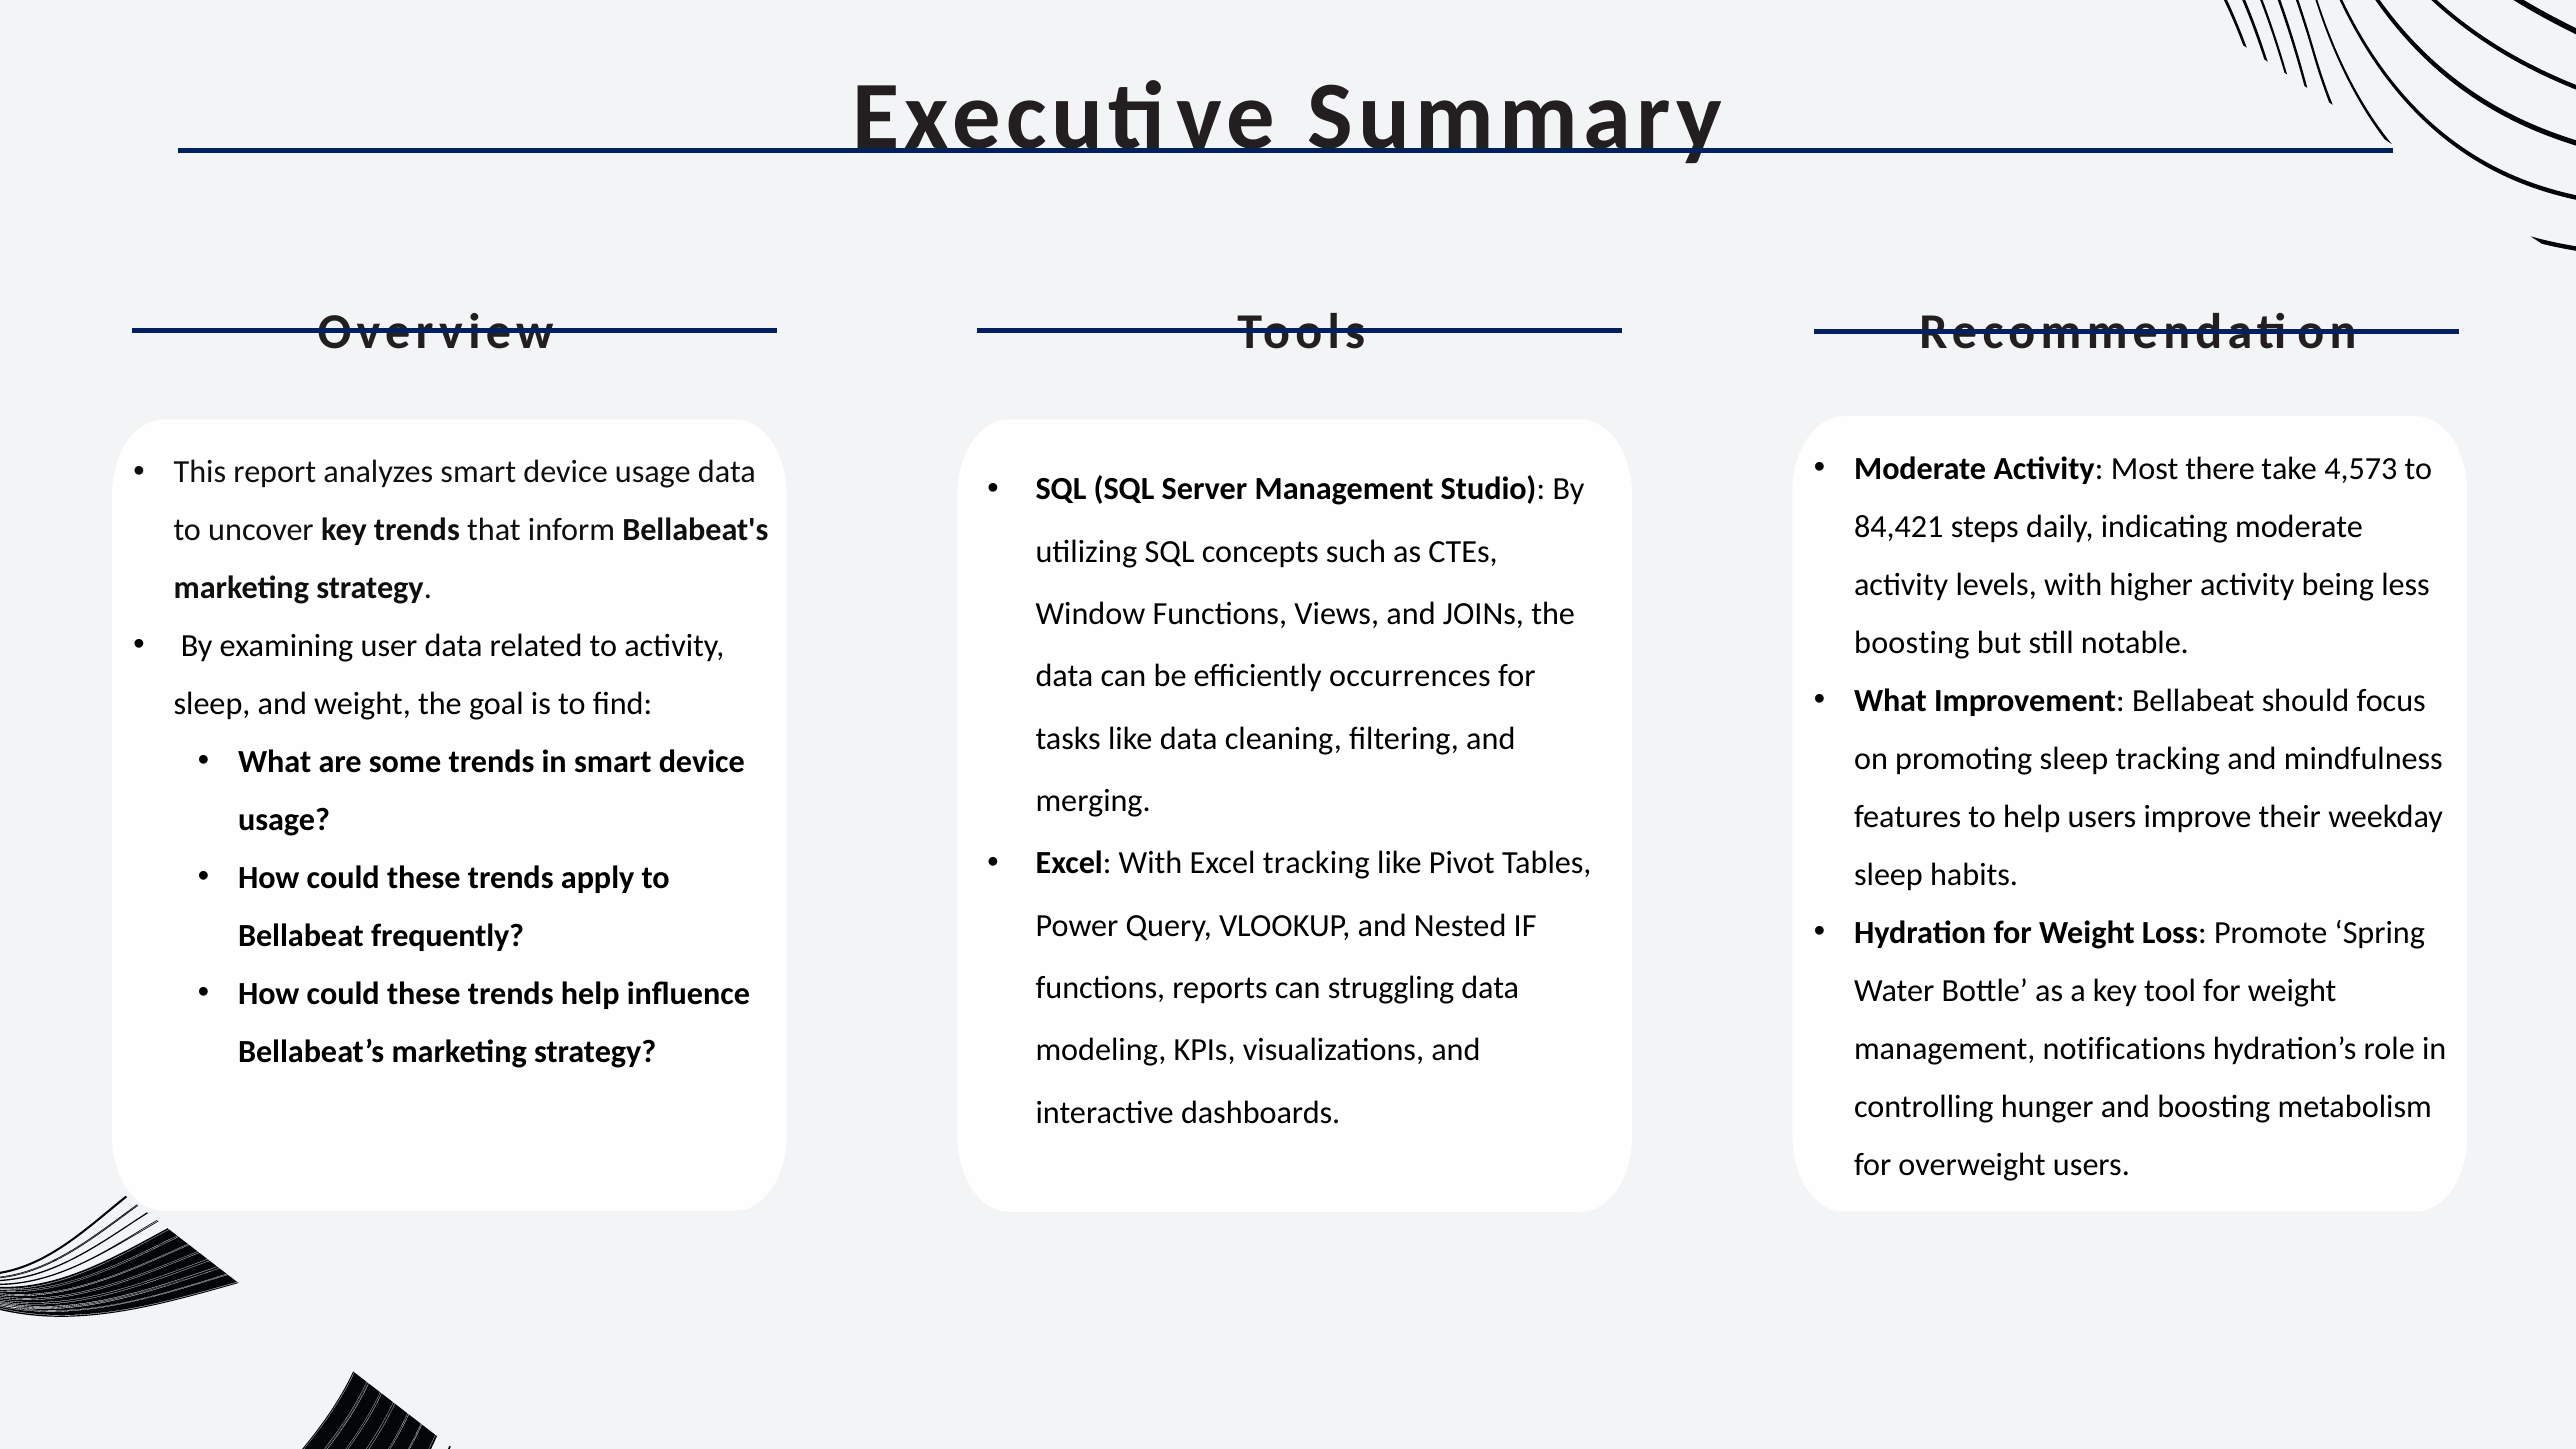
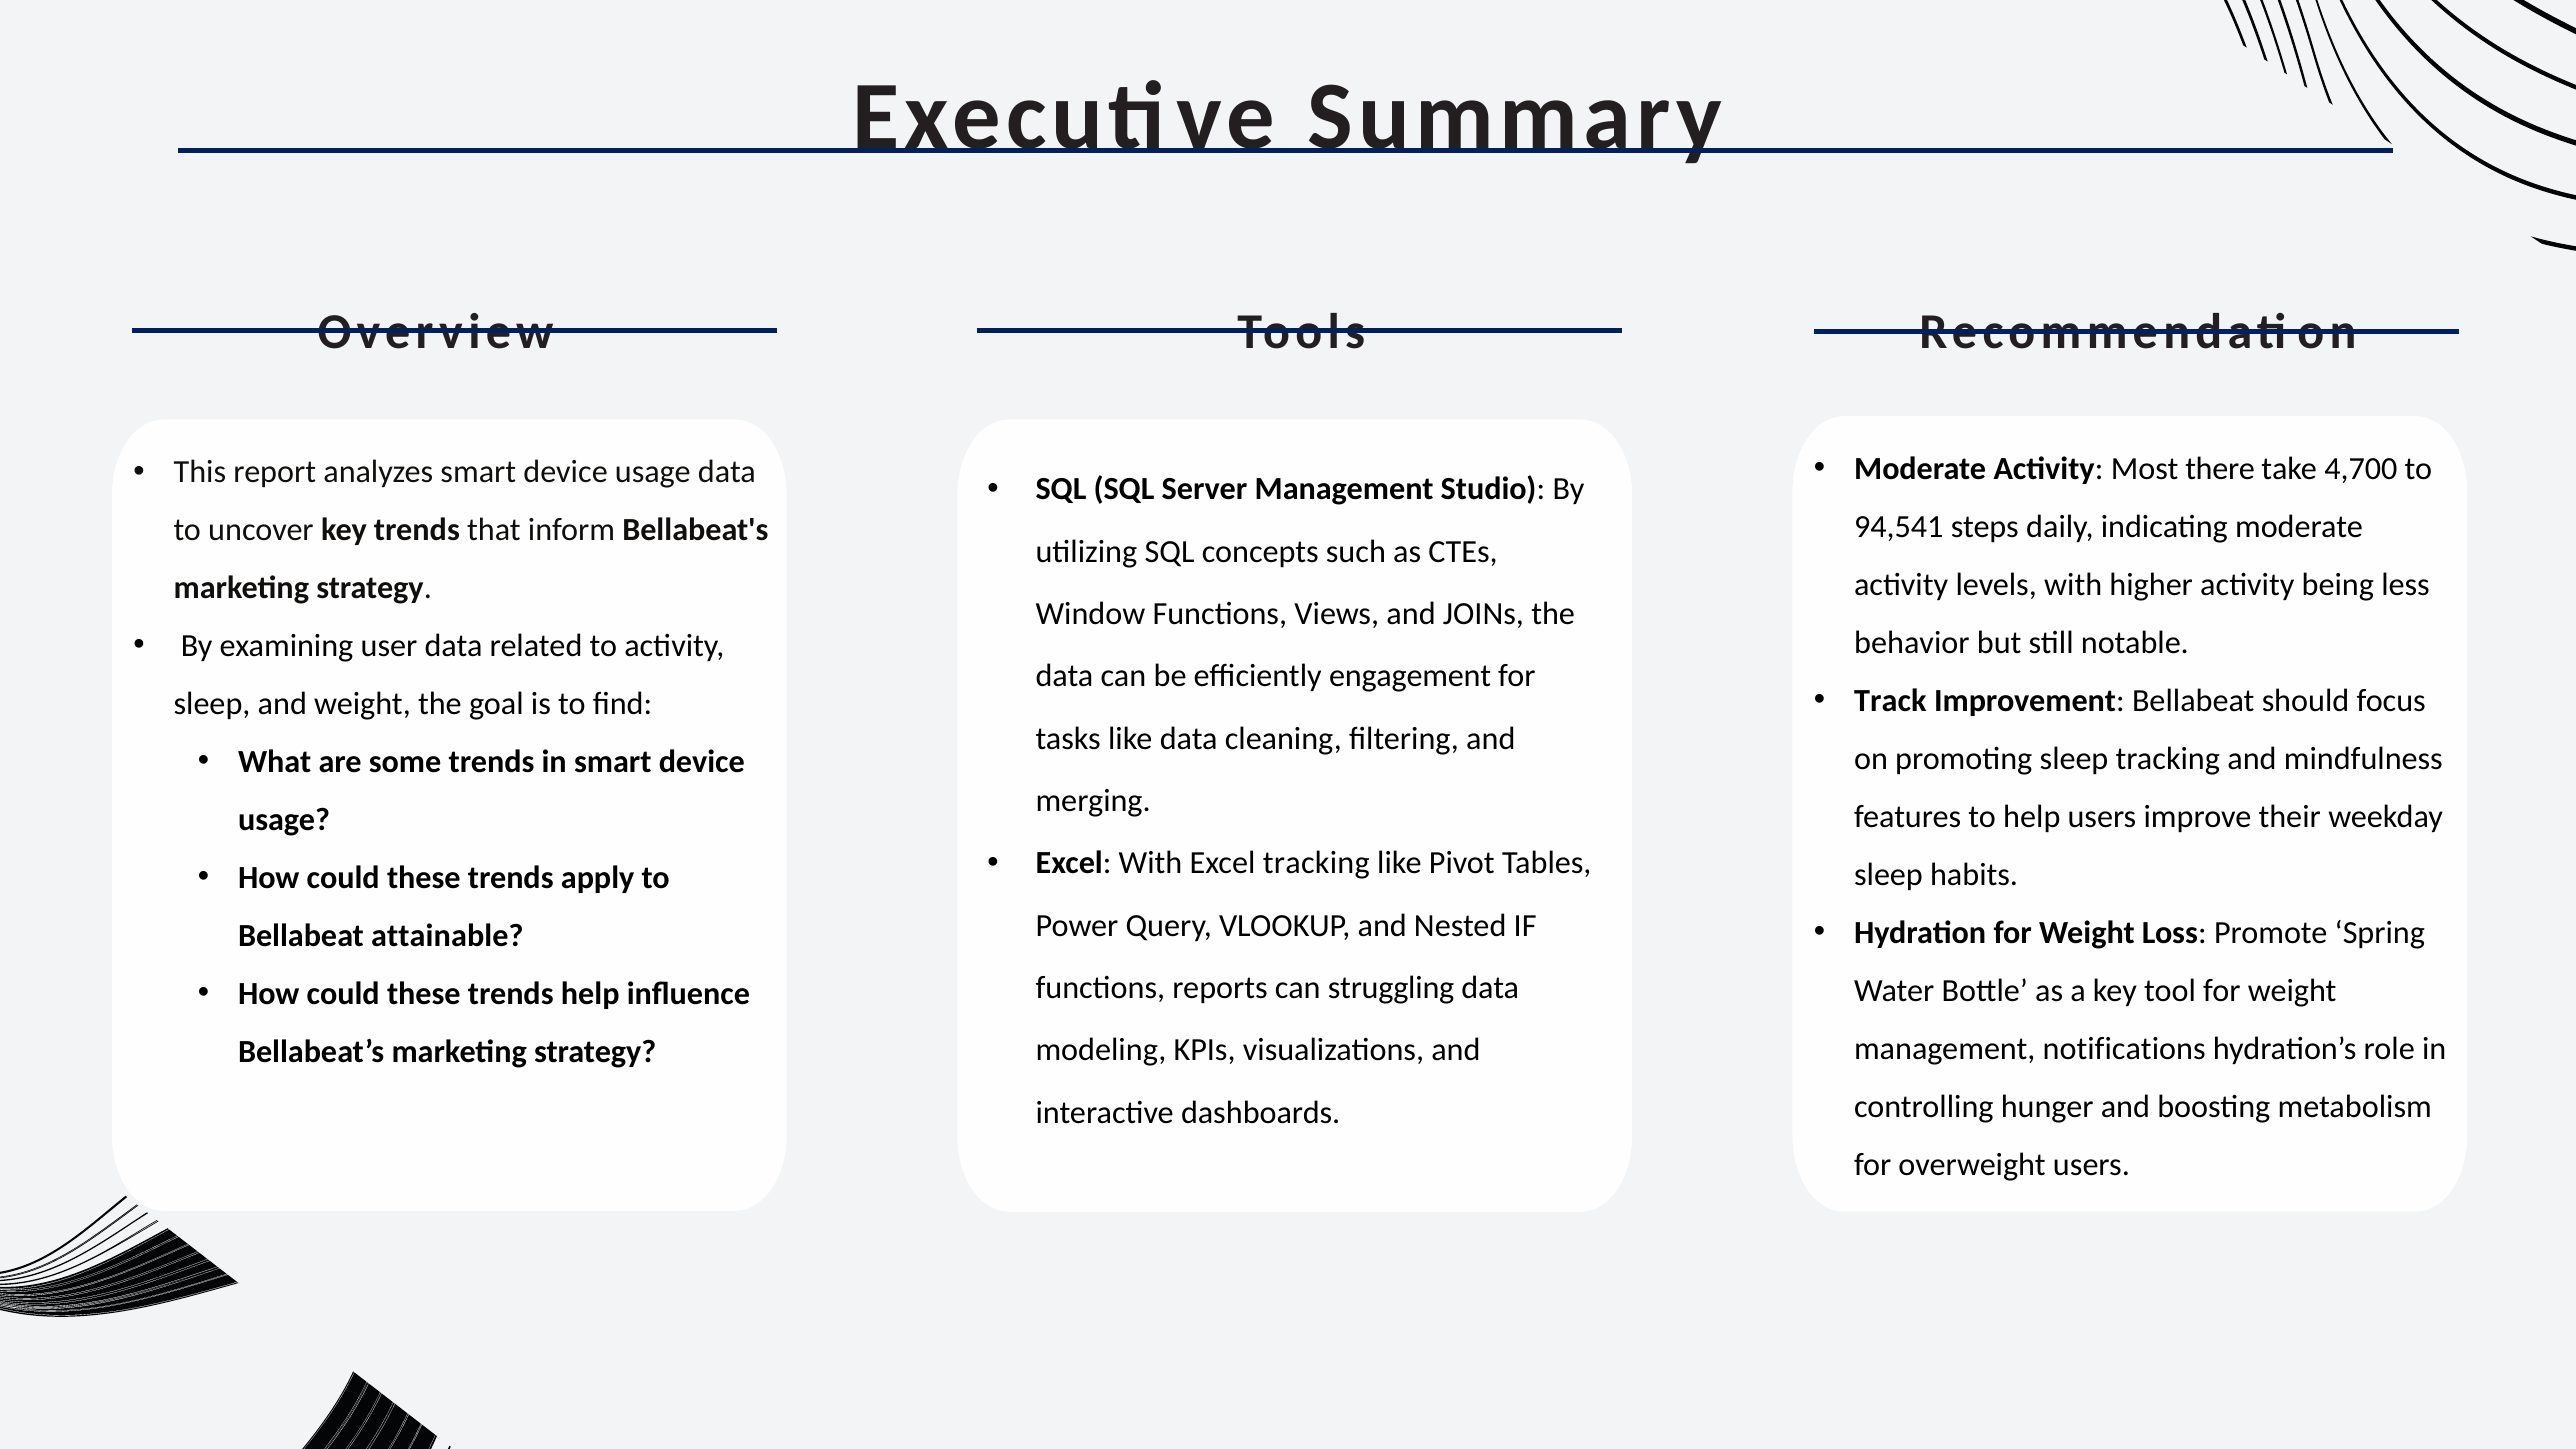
4,573: 4,573 -> 4,700
84,421: 84,421 -> 94,541
boosting at (1912, 643): boosting -> behavior
occurrences: occurrences -> engagement
What at (1890, 701): What -> Track
frequently: frequently -> attainable
